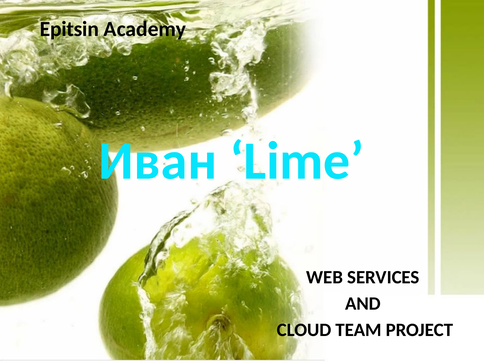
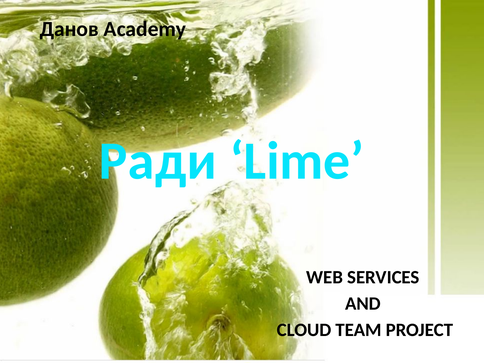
Epitsin: Epitsin -> Данов
Иван: Иван -> Ради
